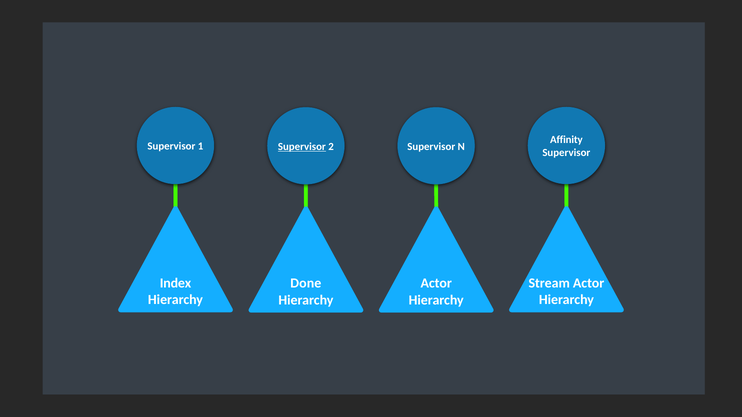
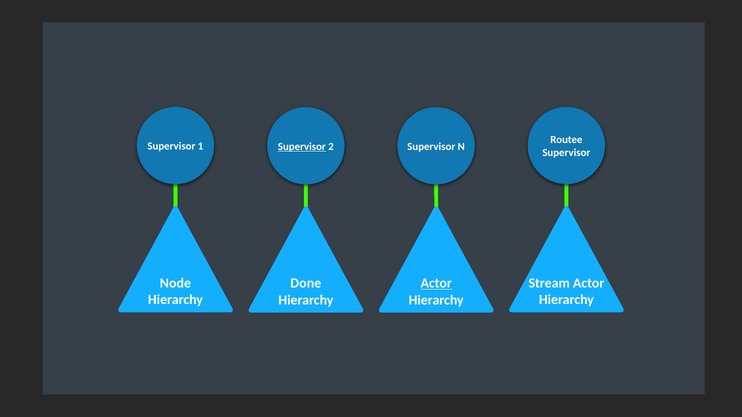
Affinity: Affinity -> Routee
Index: Index -> Node
Actor at (436, 284) underline: none -> present
